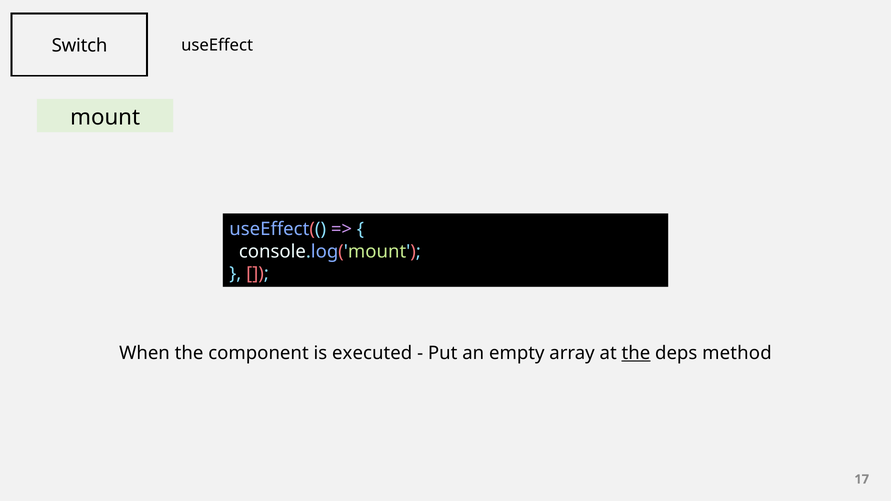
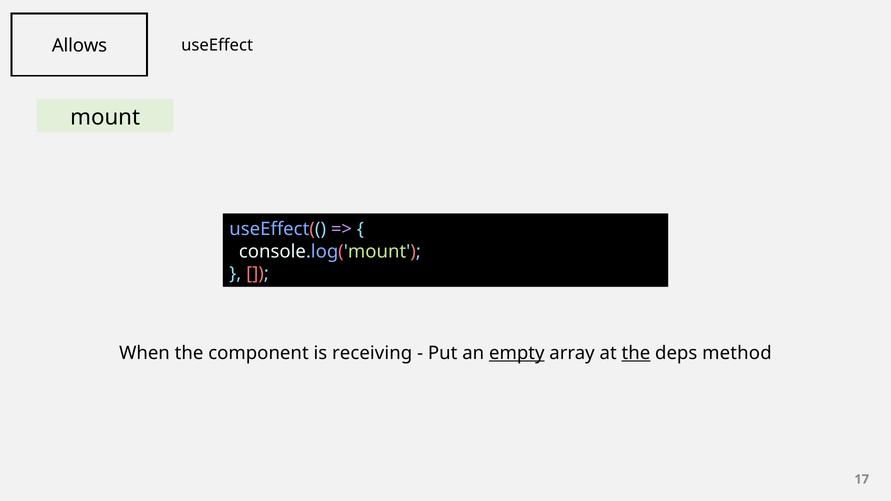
Switch: Switch -> Allows
executed: executed -> receiving
empty underline: none -> present
